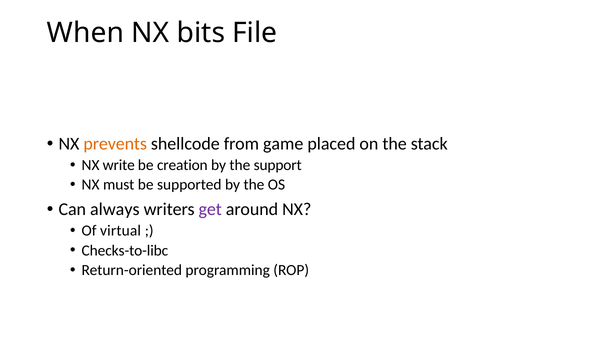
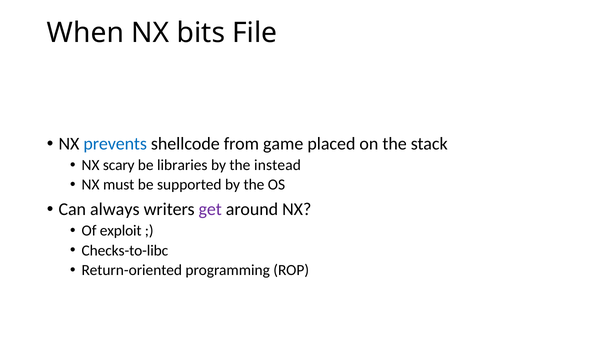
prevents colour: orange -> blue
write: write -> scary
creation: creation -> libraries
support: support -> instead
virtual: virtual -> exploit
